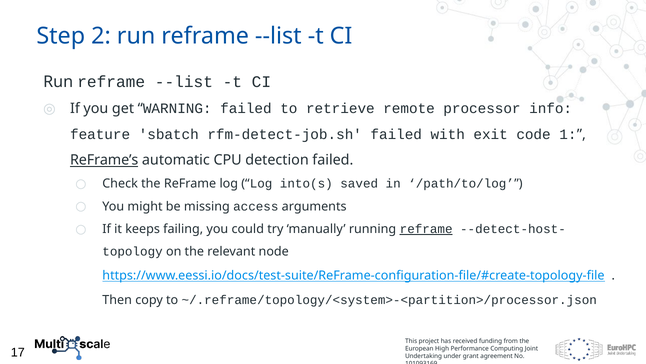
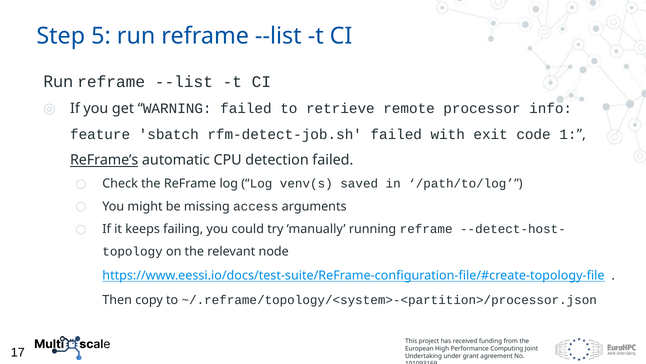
2: 2 -> 5
into(s: into(s -> venv(s
reframe at (426, 229) underline: present -> none
